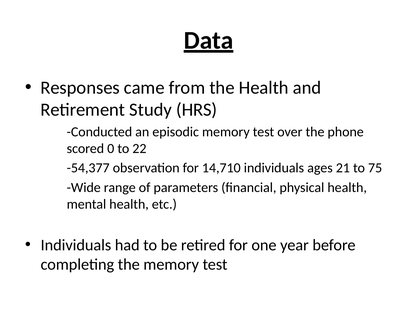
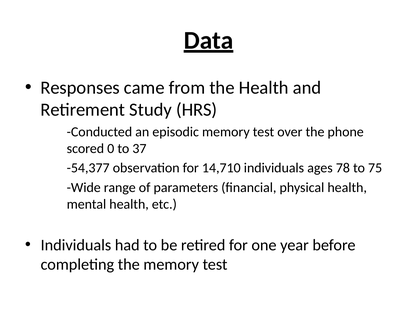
22: 22 -> 37
21: 21 -> 78
